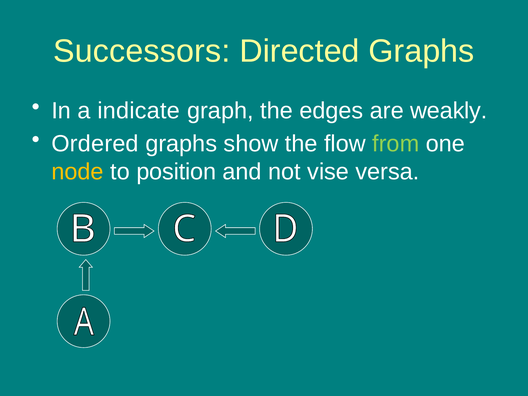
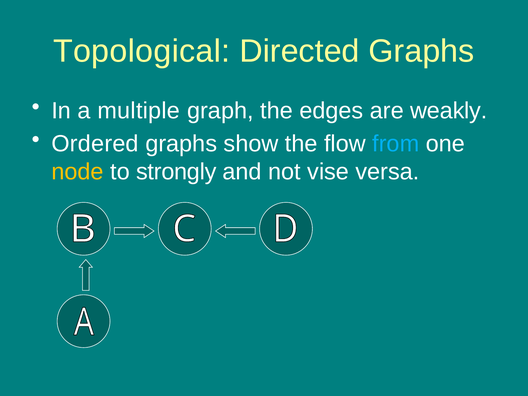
Successors: Successors -> Topological
indicate: indicate -> multiple
from colour: light green -> light blue
position: position -> strongly
